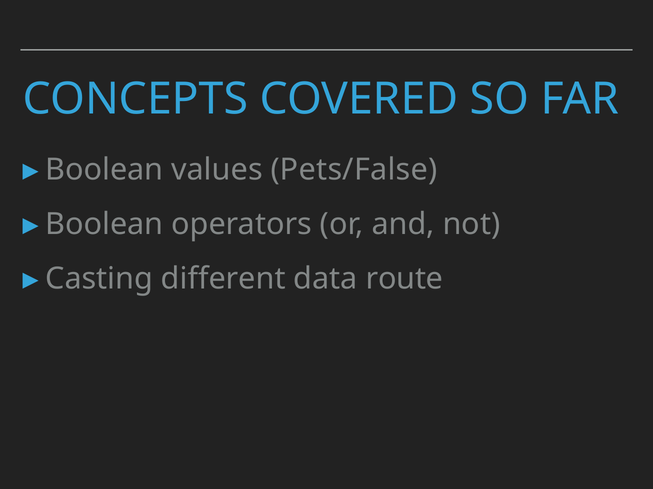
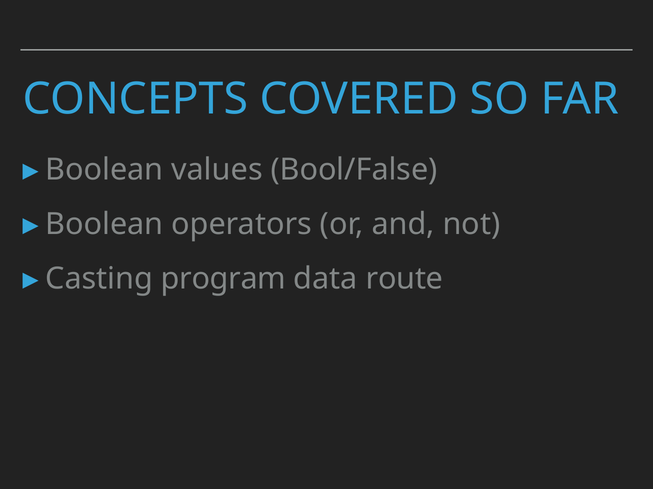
Pets/False: Pets/False -> Bool/False
different: different -> program
